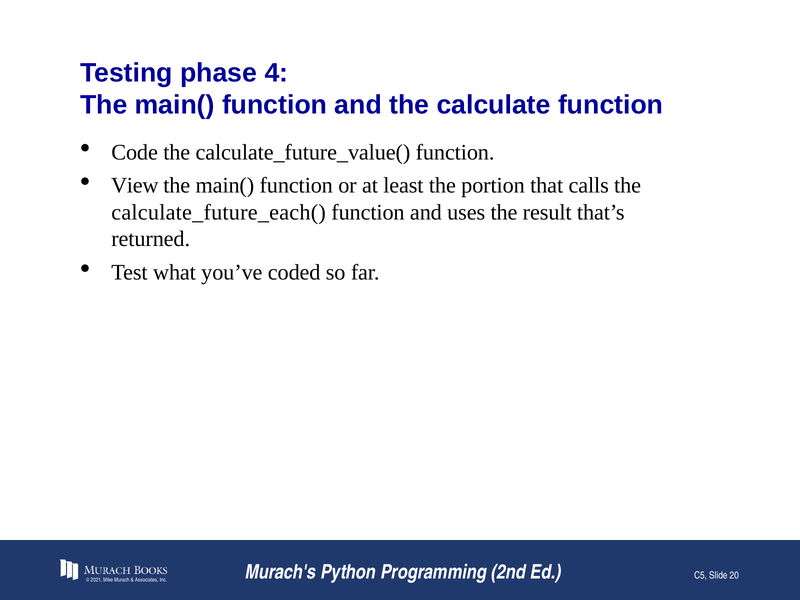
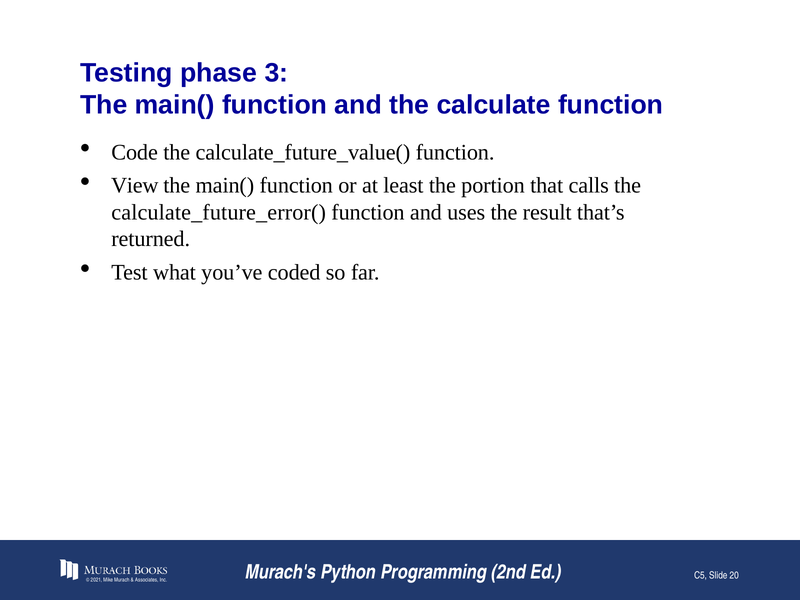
4: 4 -> 3
calculate_future_each(: calculate_future_each( -> calculate_future_error(
